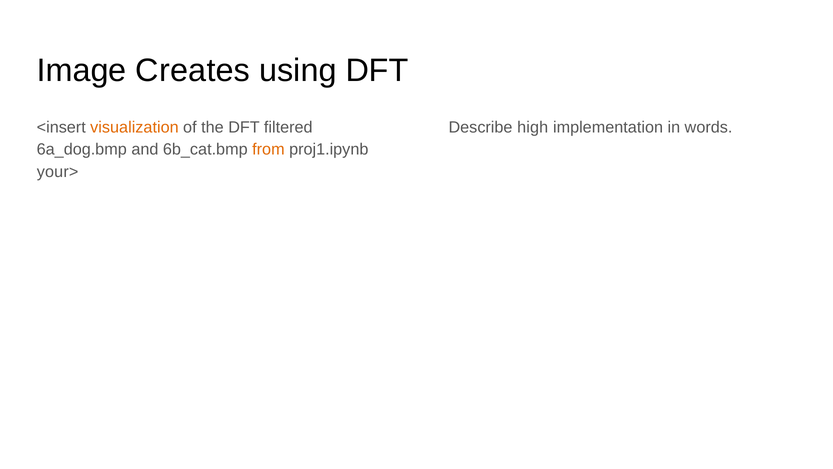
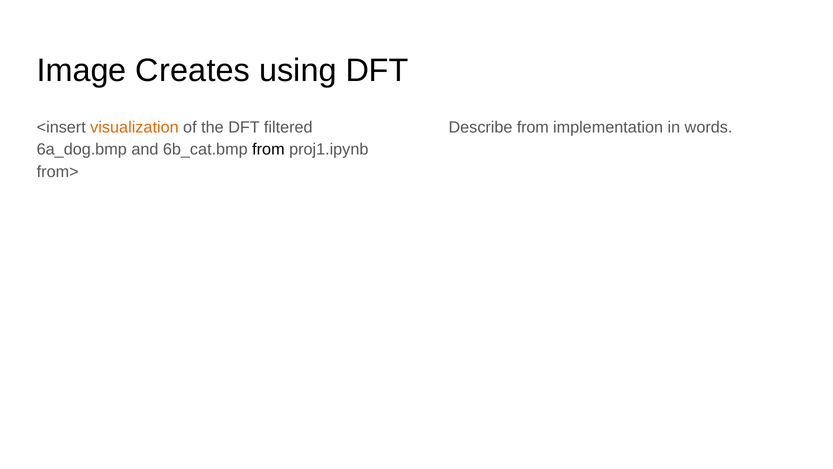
Describe high: high -> from
from at (268, 149) colour: orange -> black
your>: your> -> from>
